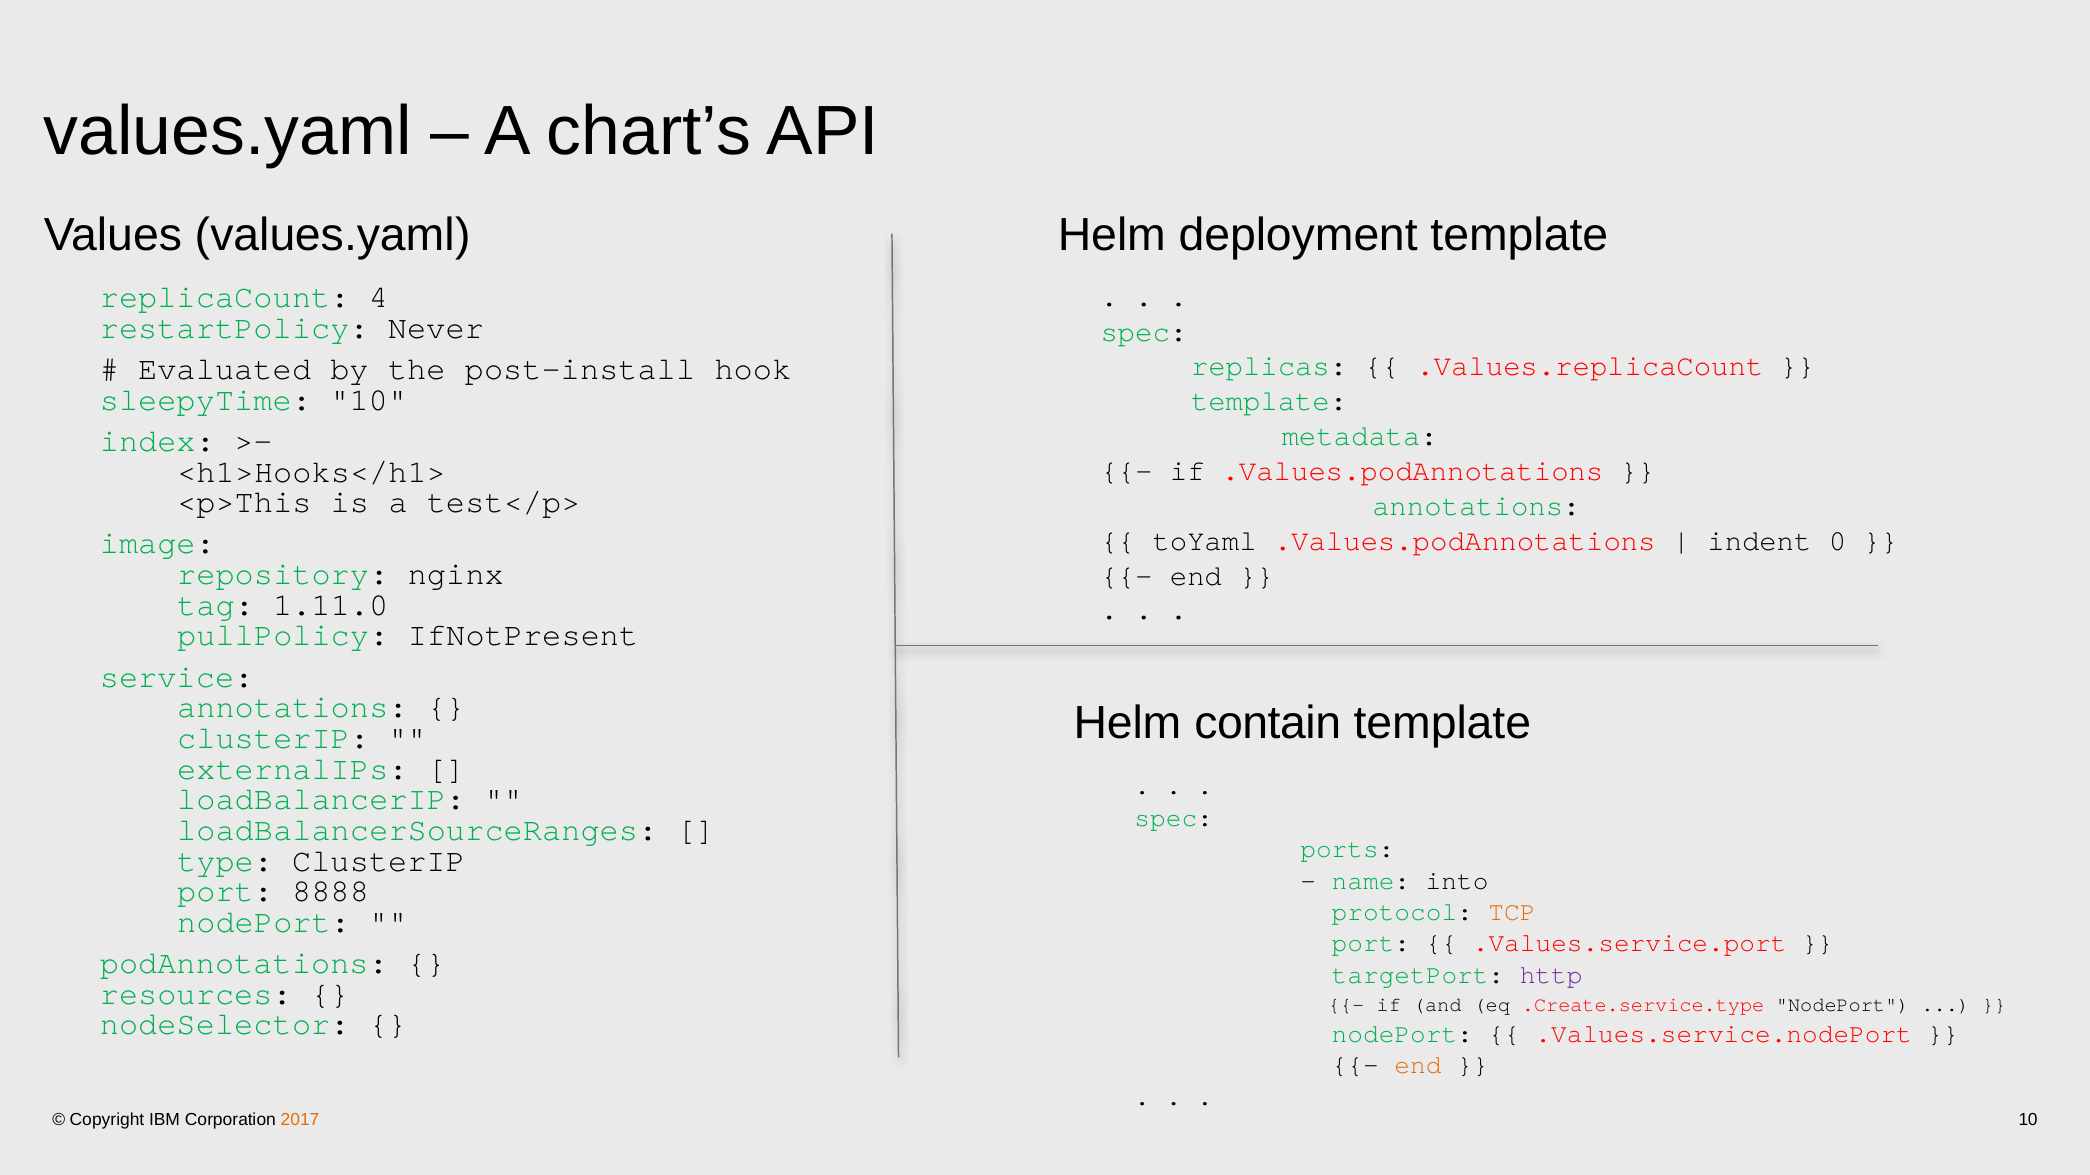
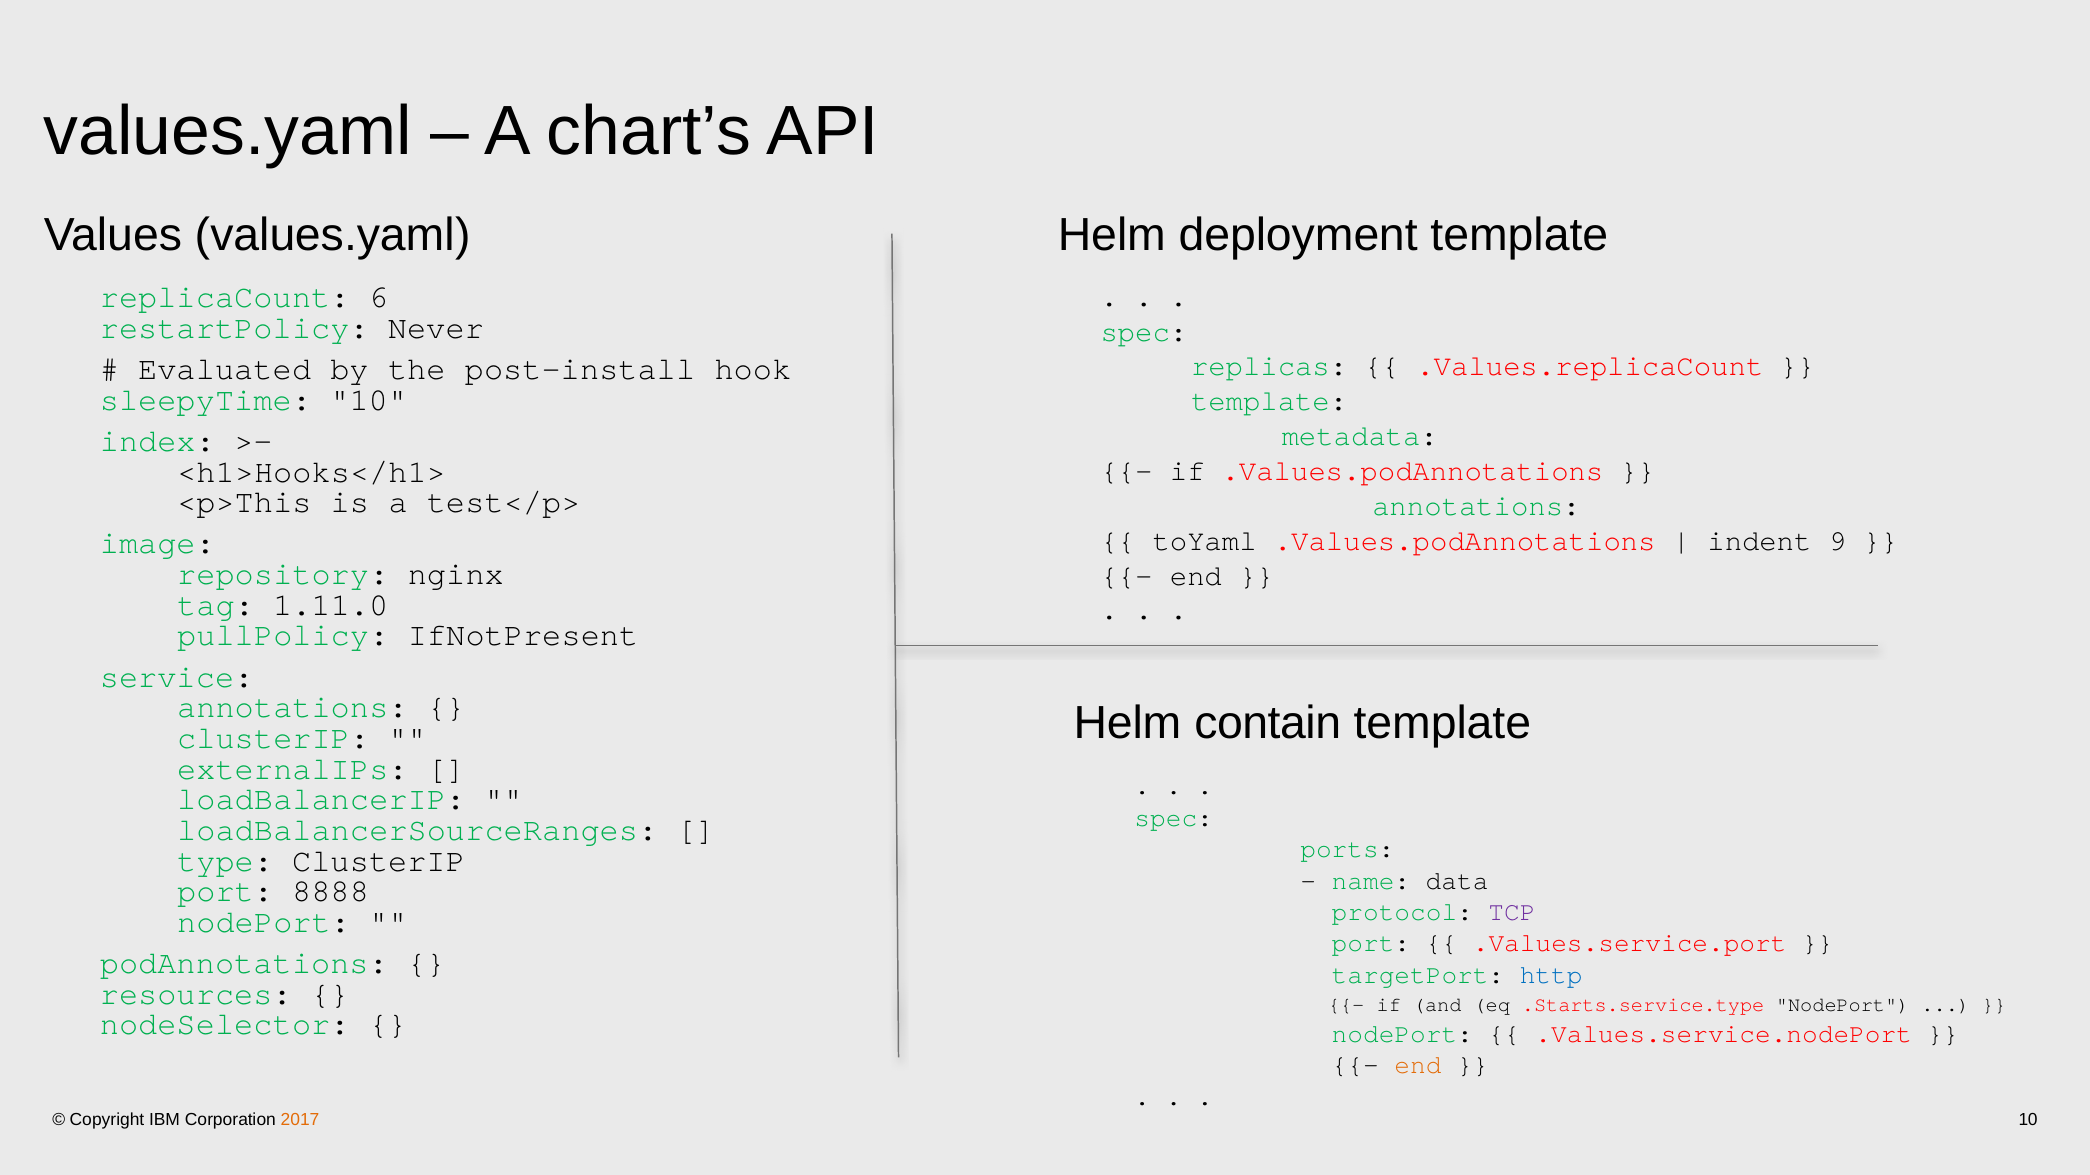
4: 4 -> 6
0: 0 -> 9
into: into -> data
TCP colour: orange -> purple
http colour: purple -> blue
.Create.service.type: .Create.service.type -> .Starts.service.type
